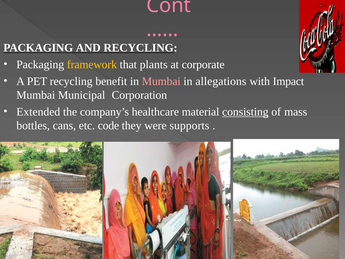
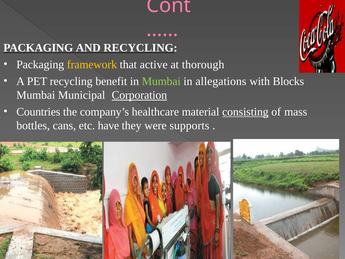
plants: plants -> active
corporate: corporate -> thorough
Mumbai at (161, 81) colour: pink -> light green
Impact: Impact -> Blocks
Corporation underline: none -> present
Extended: Extended -> Countries
code: code -> have
